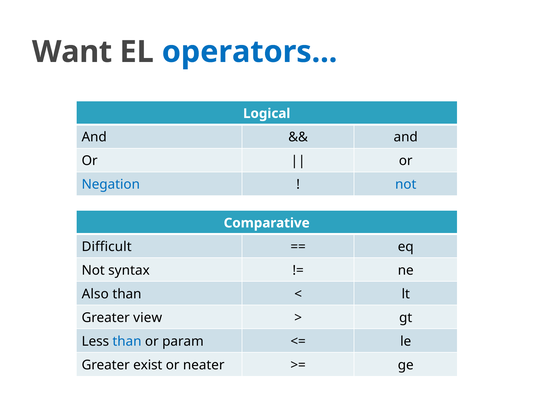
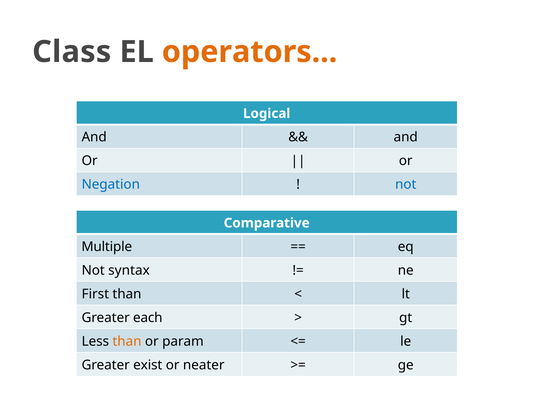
Want: Want -> Class
operators colour: blue -> orange
Difficult: Difficult -> Multiple
Also: Also -> First
view: view -> each
than at (127, 342) colour: blue -> orange
